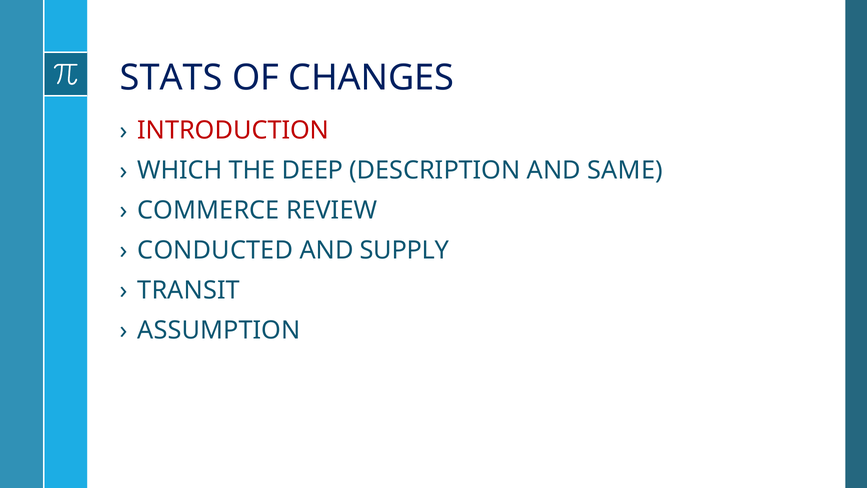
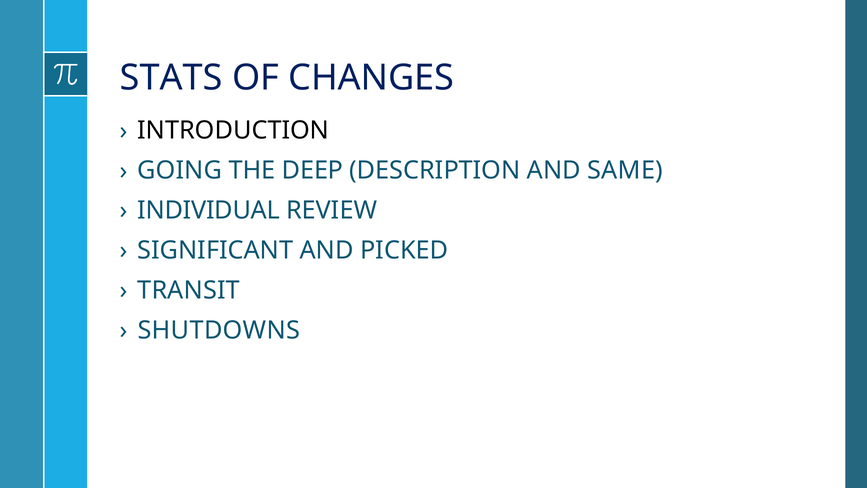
INTRODUCTION colour: red -> black
WHICH: WHICH -> GOING
COMMERCE: COMMERCE -> INDIVIDUAL
CONDUCTED: CONDUCTED -> SIGNIFICANT
SUPPLY: SUPPLY -> PICKED
ASSUMPTION: ASSUMPTION -> SHUTDOWNS
